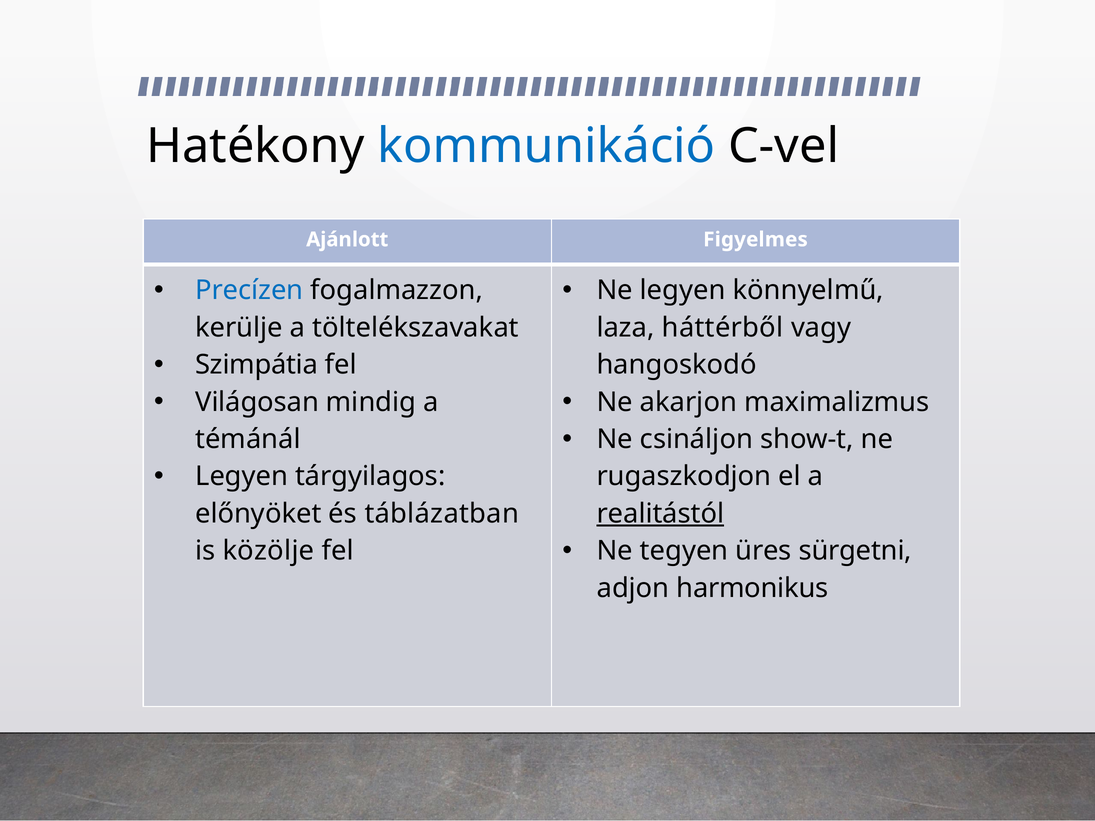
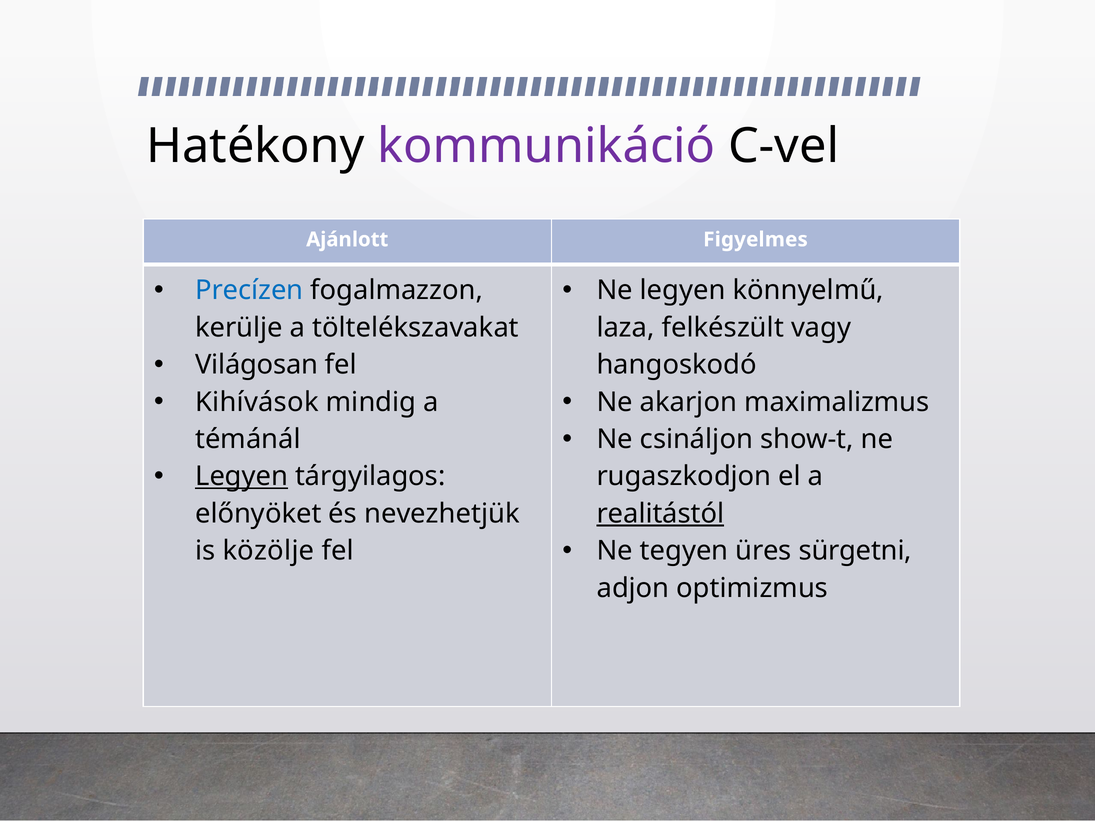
kommunikáció colour: blue -> purple
háttérből: háttérből -> felkészült
Szimpátia: Szimpátia -> Világosan
Világosan: Világosan -> Kihívások
Legyen at (242, 477) underline: none -> present
táblázatban: táblázatban -> nevezhetjük
harmonikus: harmonikus -> optimizmus
